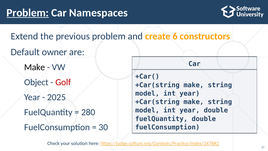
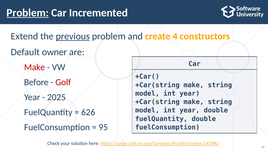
Namespaces: Namespaces -> Incremented
previous underline: none -> present
6: 6 -> 4
Make at (35, 67) colour: black -> red
Object: Object -> Before
280: 280 -> 626
30: 30 -> 95
